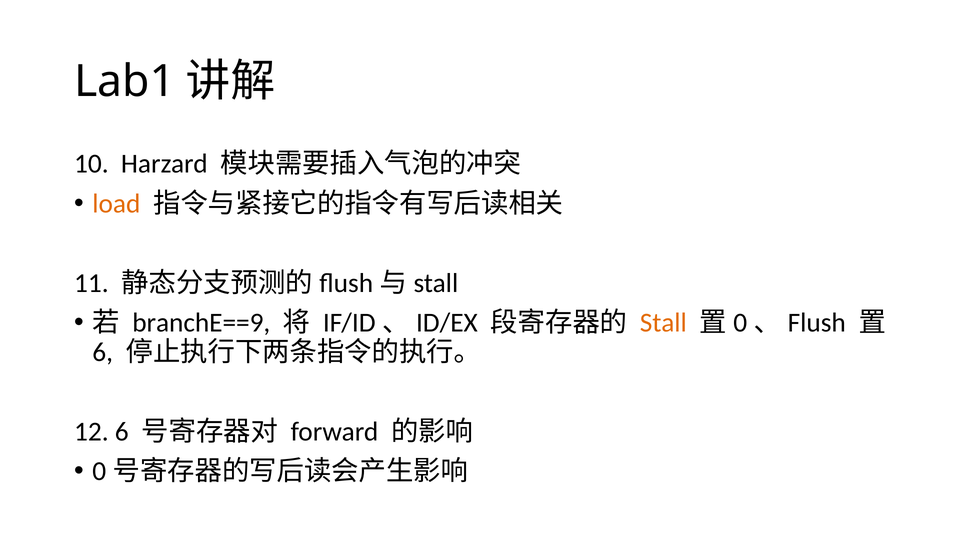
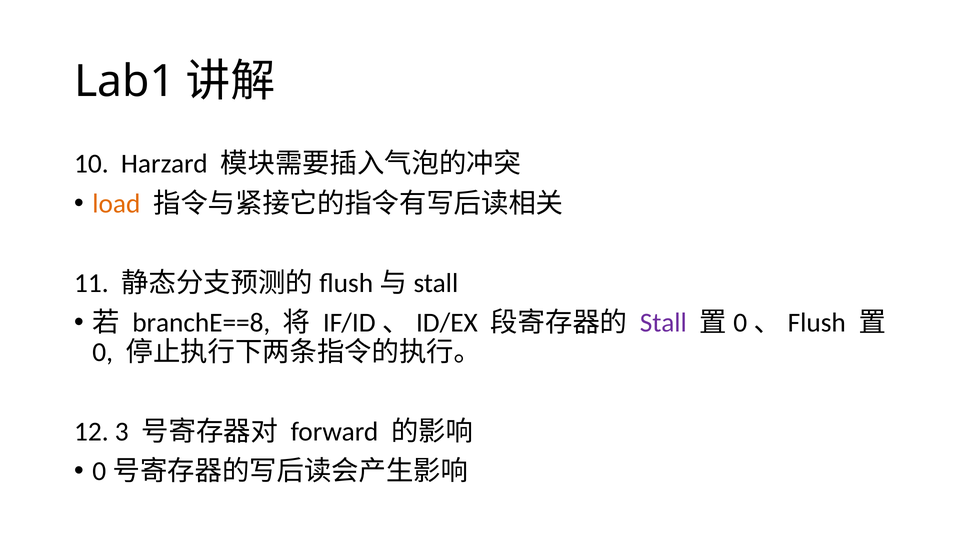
branchE==9: branchE==9 -> branchE==8
Stall colour: orange -> purple
6 at (103, 352): 6 -> 0
12 6: 6 -> 3
